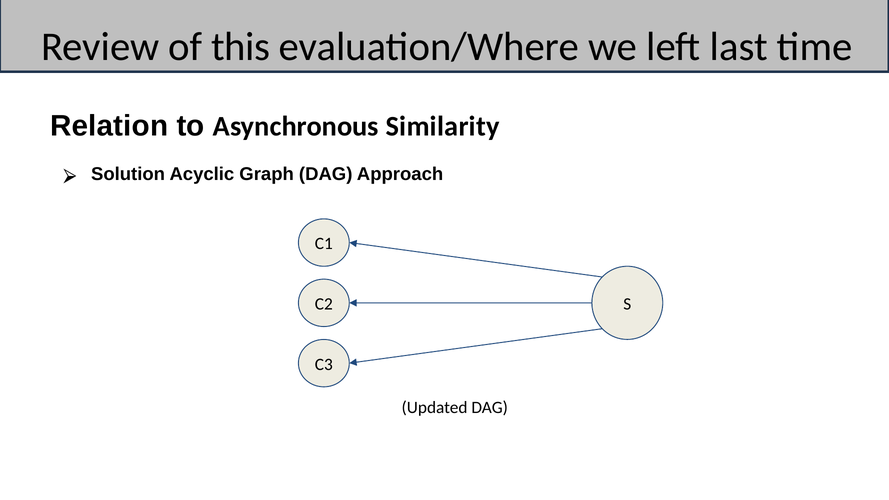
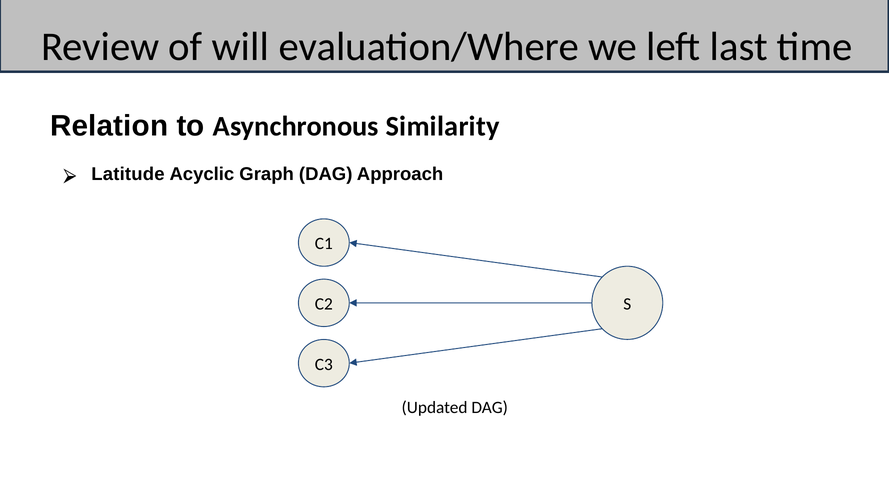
this: this -> will
Solution: Solution -> Latitude
